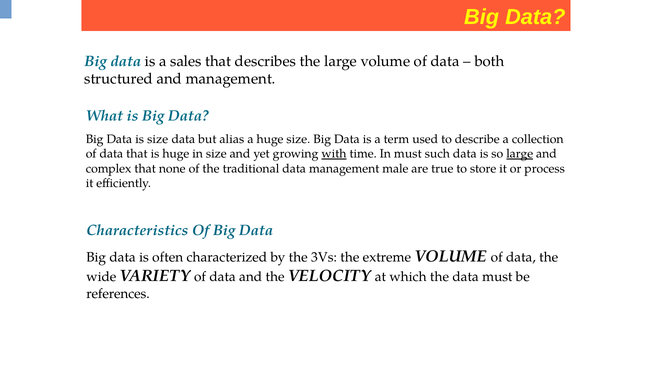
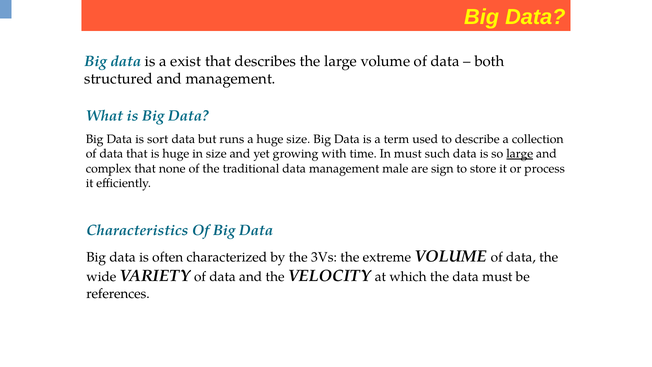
sales: sales -> exist
is size: size -> sort
alias: alias -> runs
with underline: present -> none
true: true -> sign
